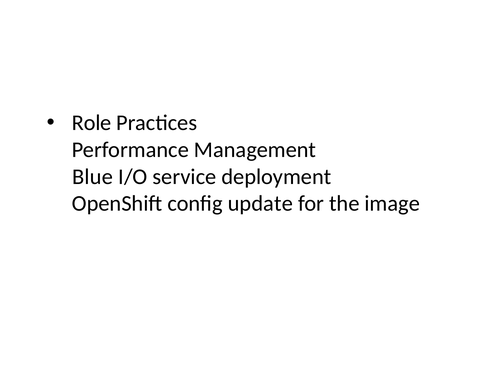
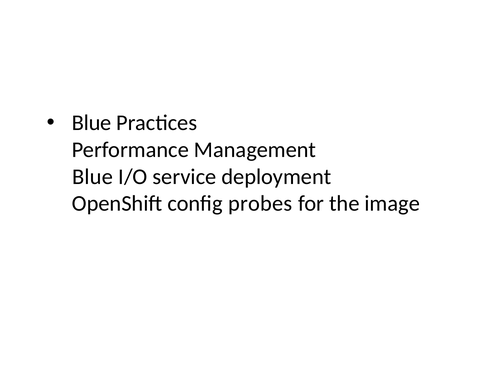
Role at (92, 123): Role -> Blue
update: update -> probes
